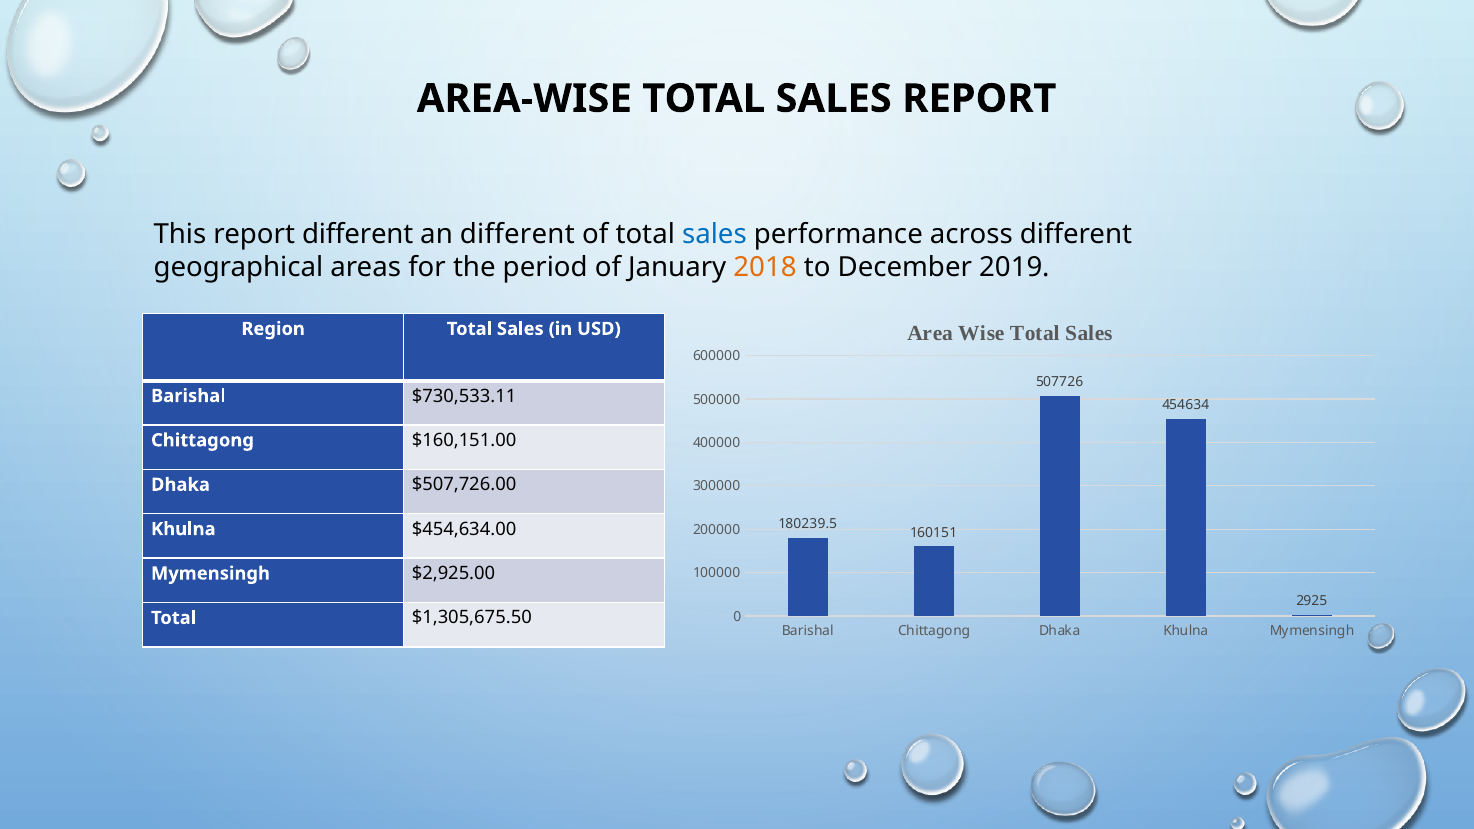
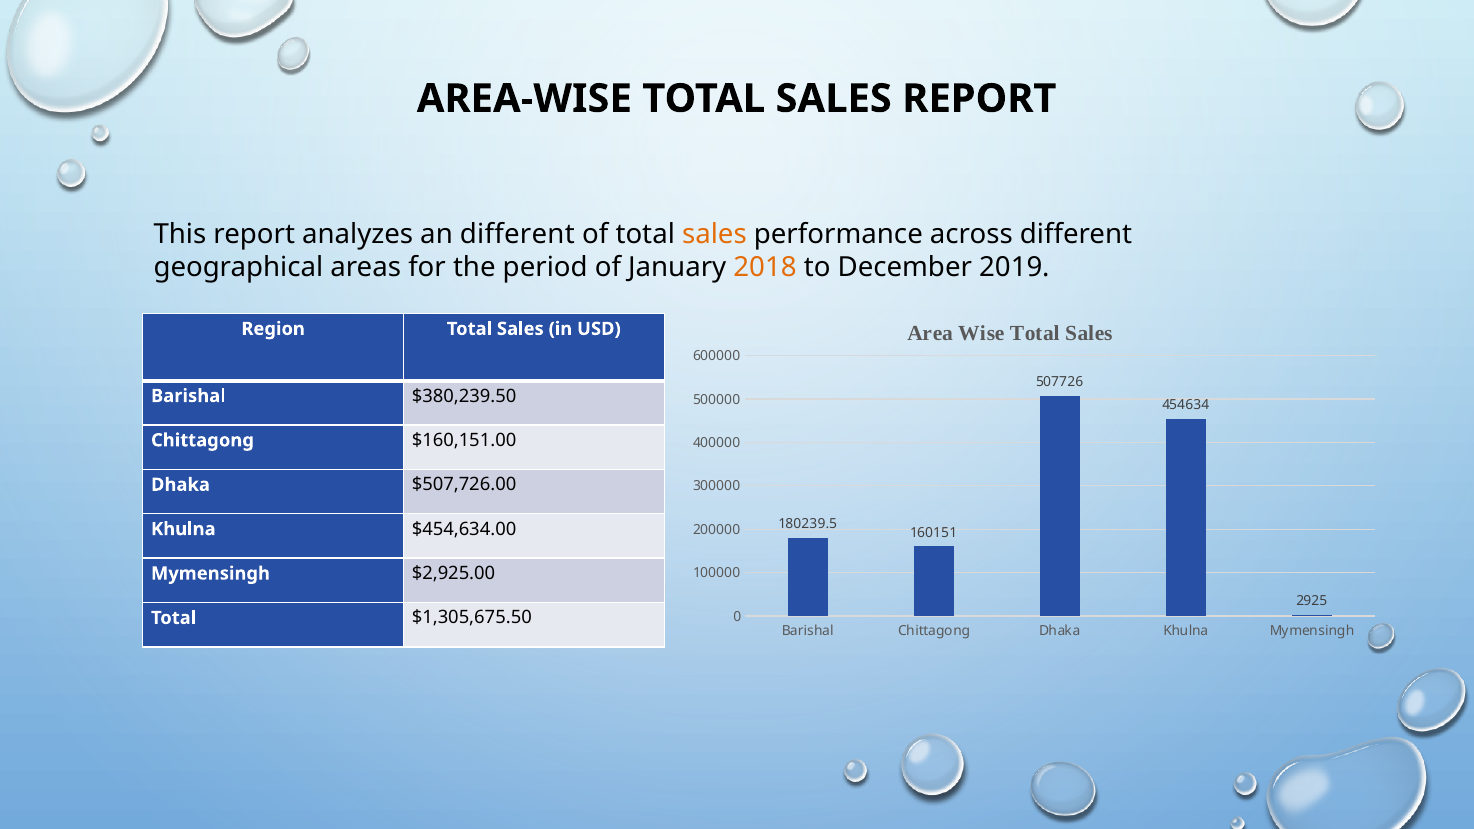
report different: different -> analyzes
sales at (714, 234) colour: blue -> orange
$730,533.11: $730,533.11 -> $380,239.50
